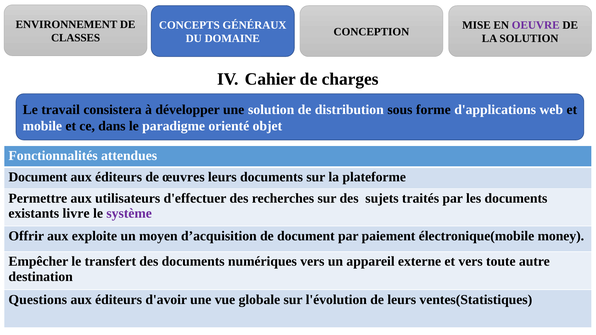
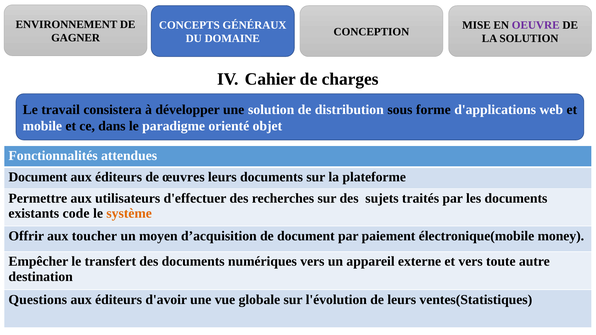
CLASSES: CLASSES -> GAGNER
livre: livre -> code
système colour: purple -> orange
exploite: exploite -> toucher
